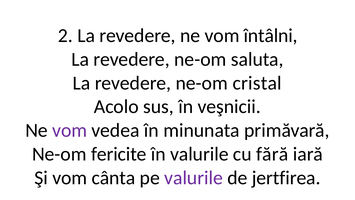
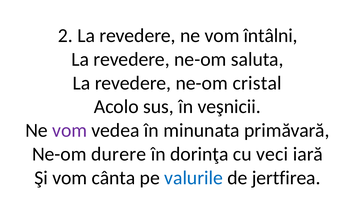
fericite: fericite -> durere
în valurile: valurile -> dorinţa
fără: fără -> veci
valurile at (194, 178) colour: purple -> blue
